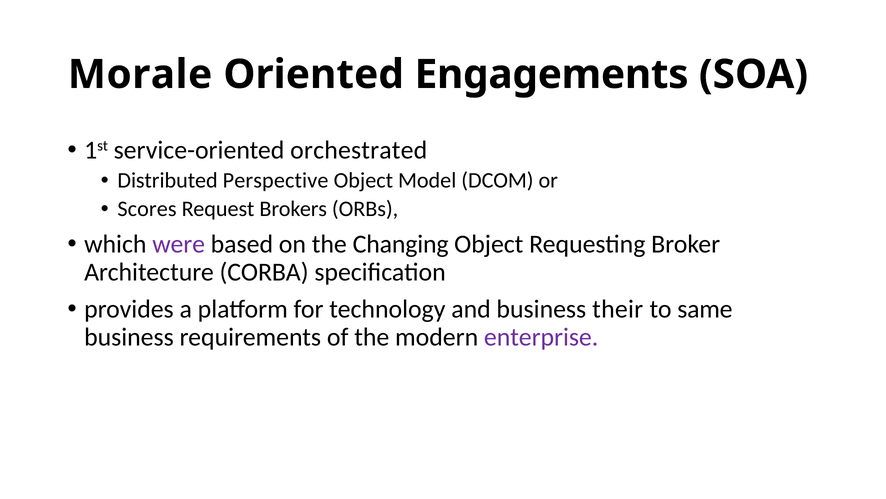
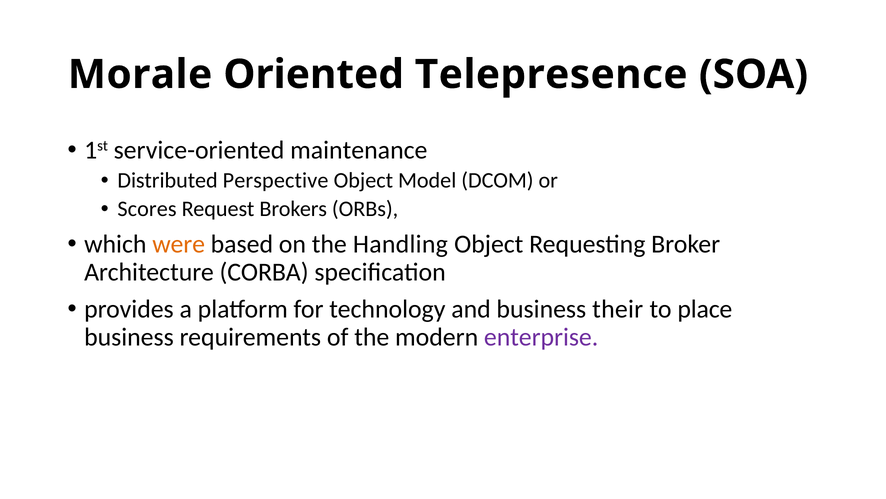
Engagements: Engagements -> Telepresence
orchestrated: orchestrated -> maintenance
were colour: purple -> orange
Changing: Changing -> Handling
same: same -> place
